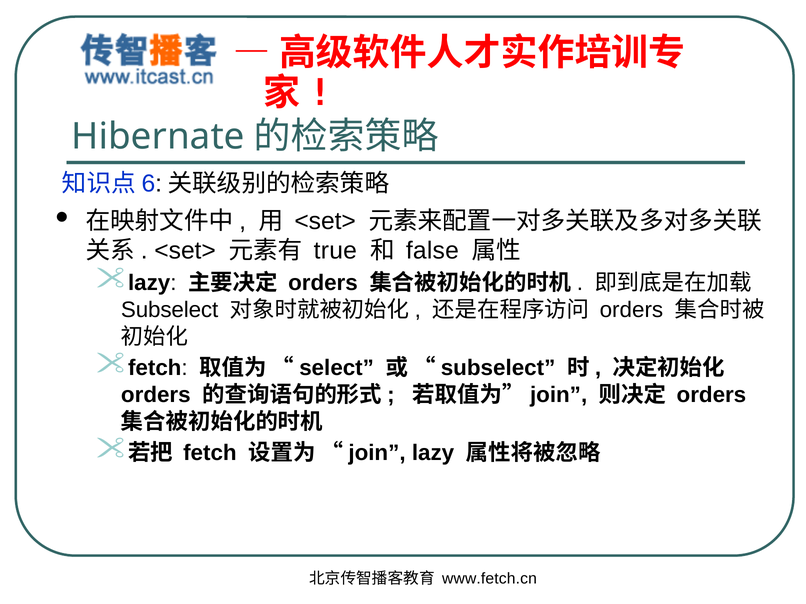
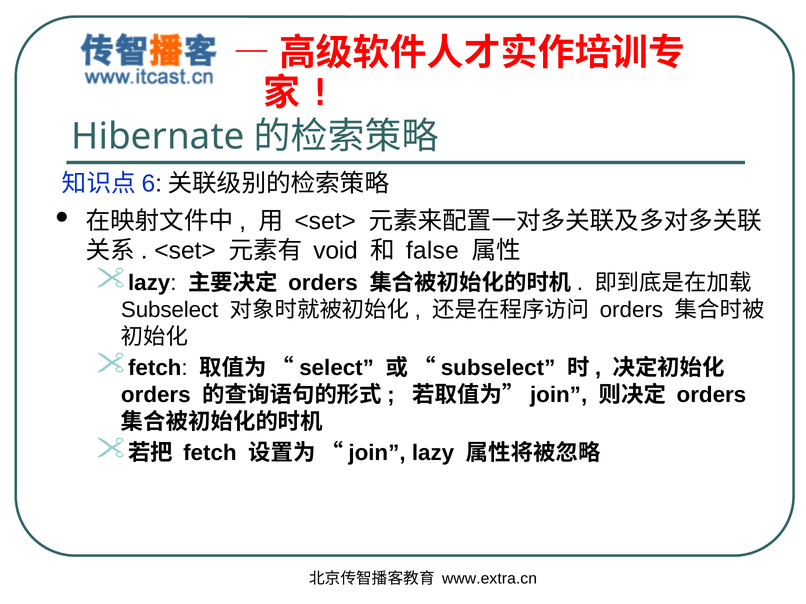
true: true -> void
www.fetch.cn: www.fetch.cn -> www.extra.cn
